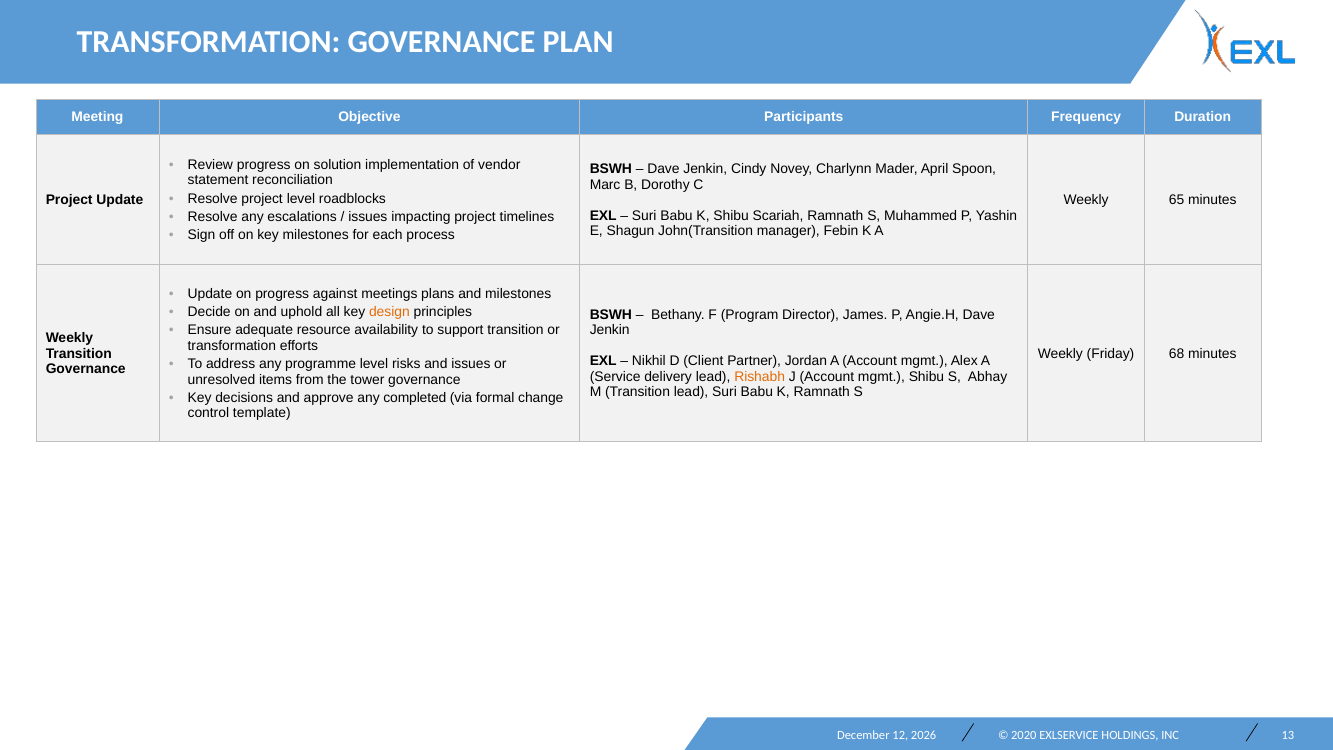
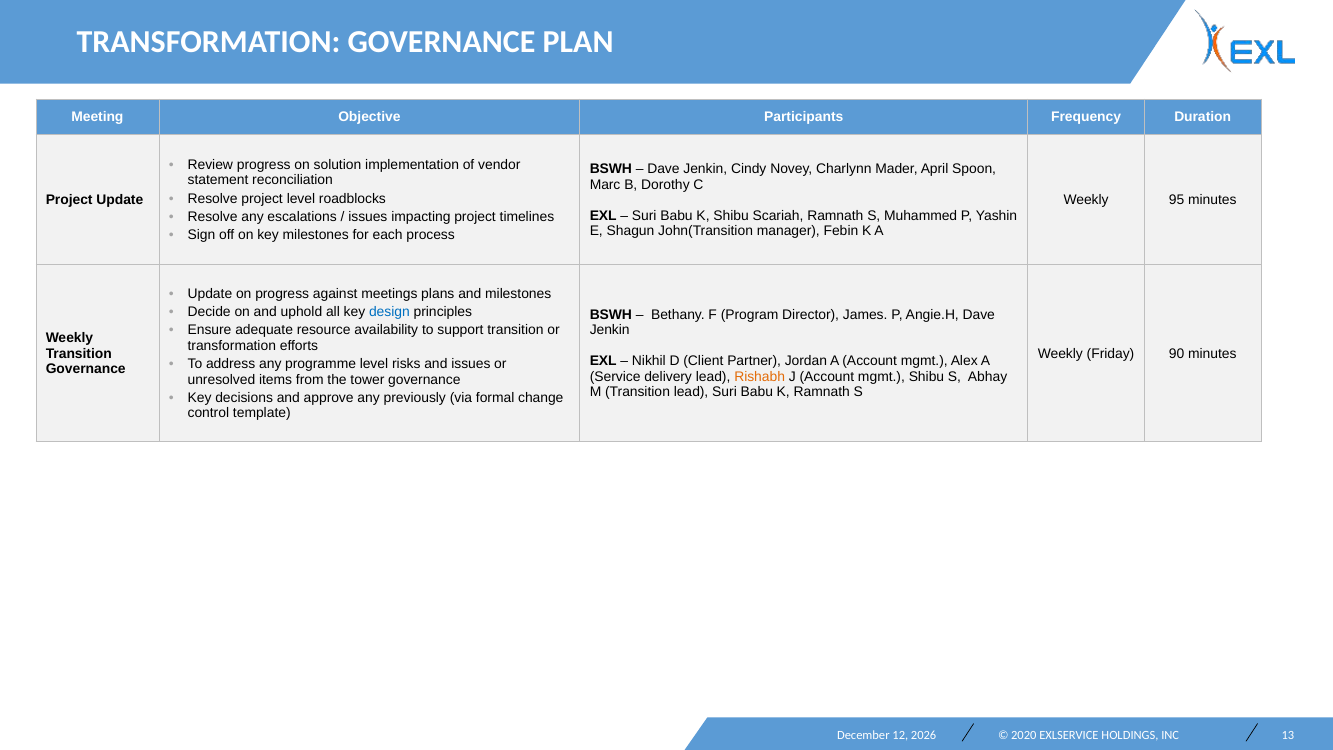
65: 65 -> 95
design colour: orange -> blue
68: 68 -> 90
completed: completed -> previously
